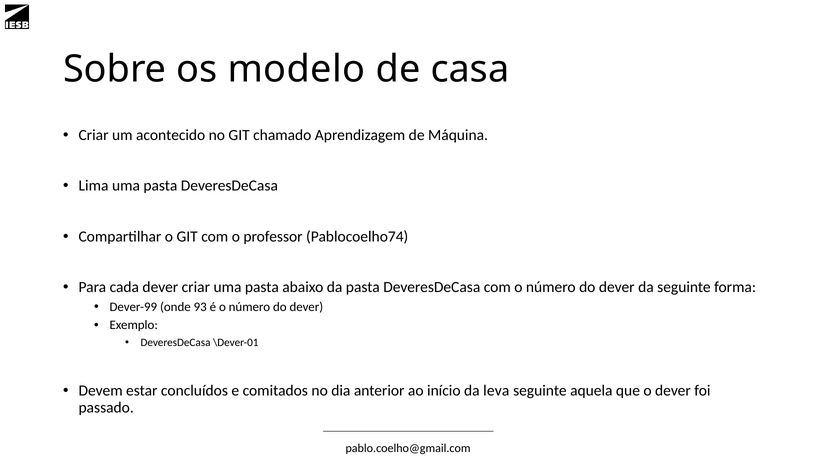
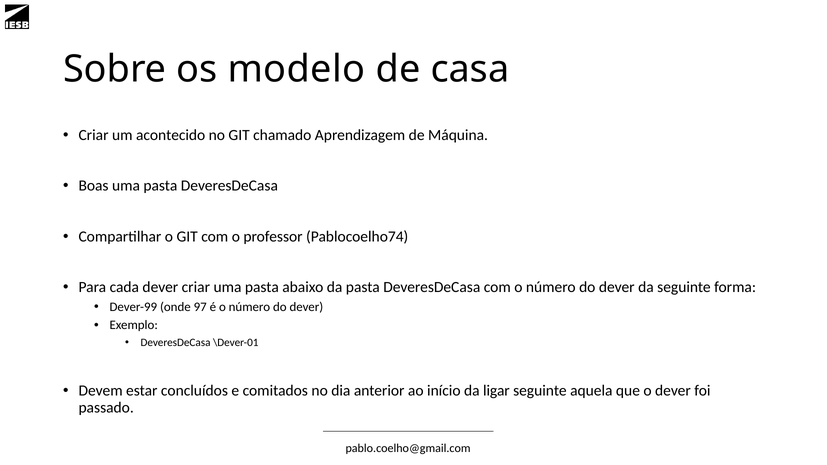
Lima: Lima -> Boas
93: 93 -> 97
leva: leva -> ligar
